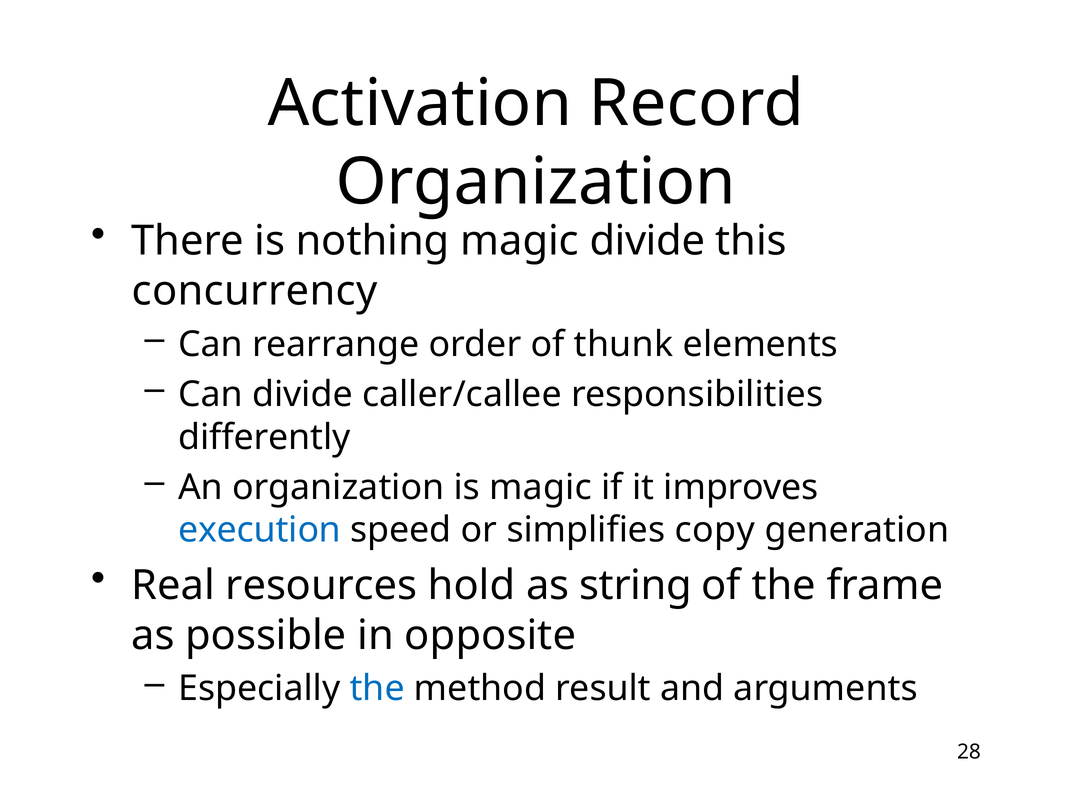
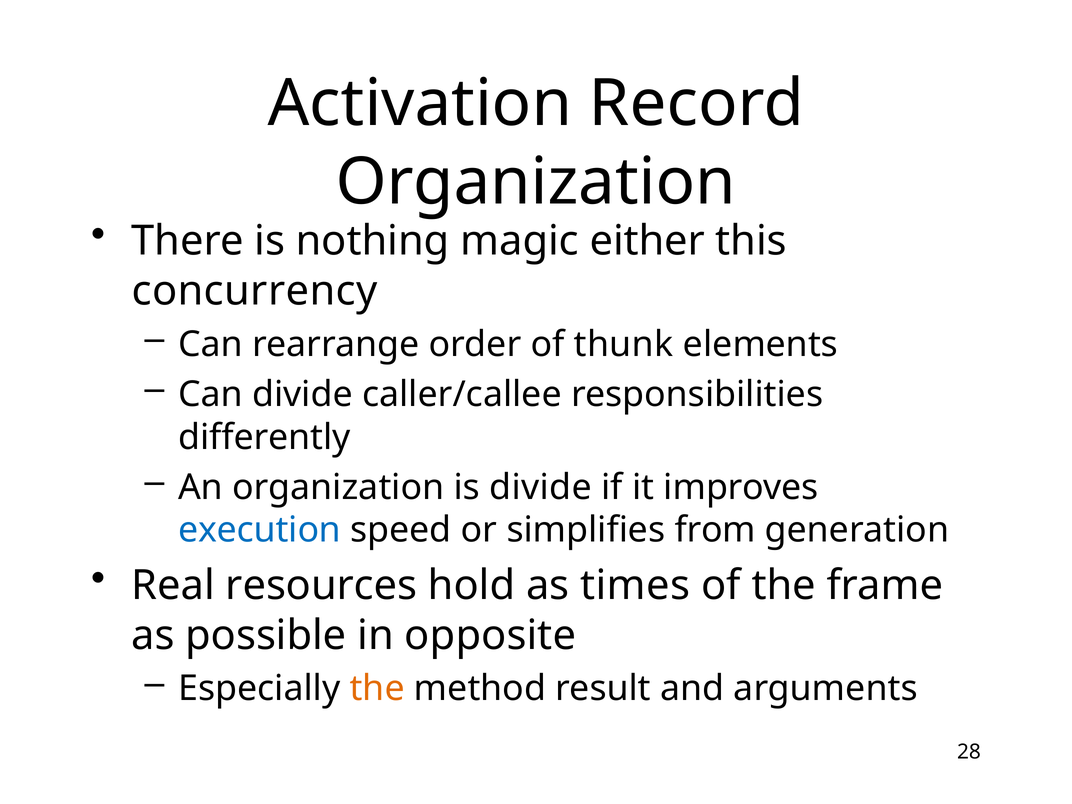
magic divide: divide -> either
is magic: magic -> divide
copy: copy -> from
string: string -> times
the at (377, 689) colour: blue -> orange
